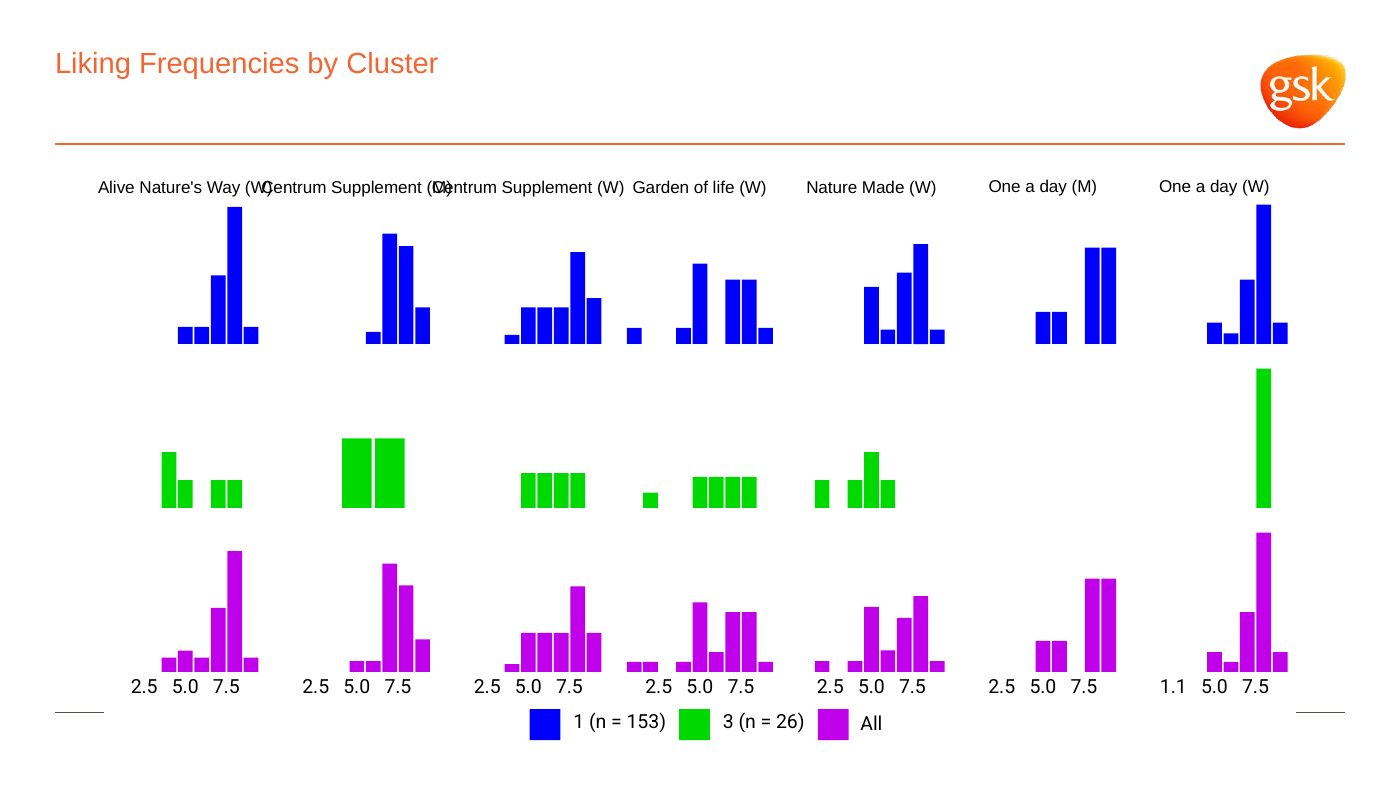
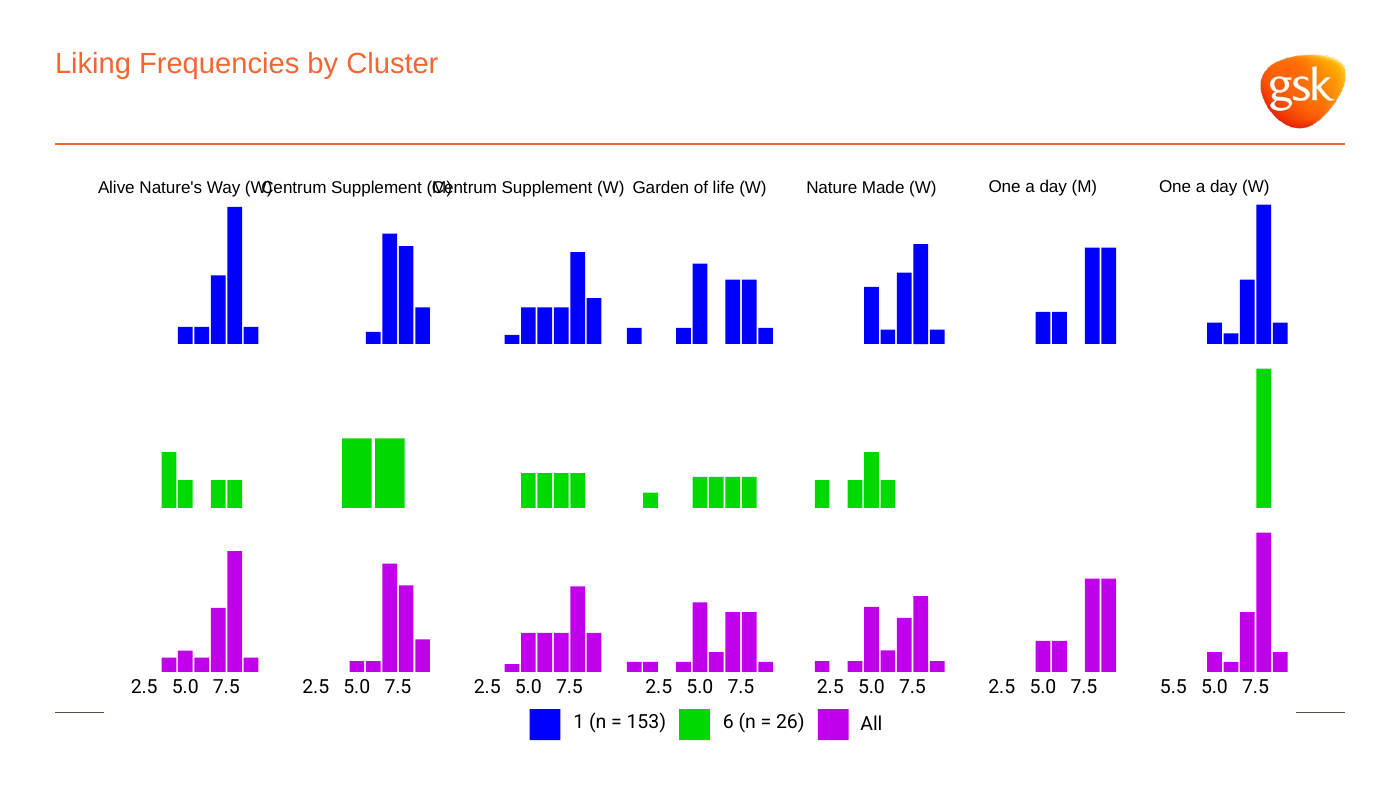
1.1: 1.1 -> 5.5
3: 3 -> 6
